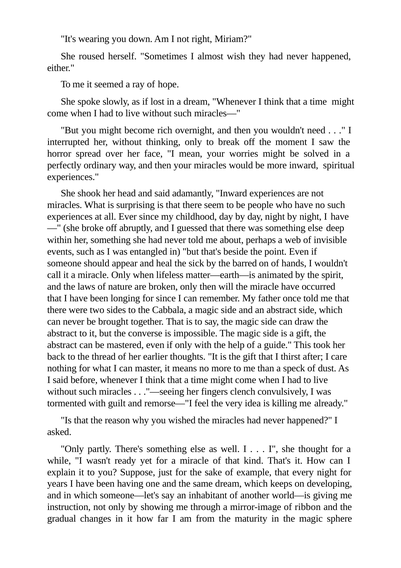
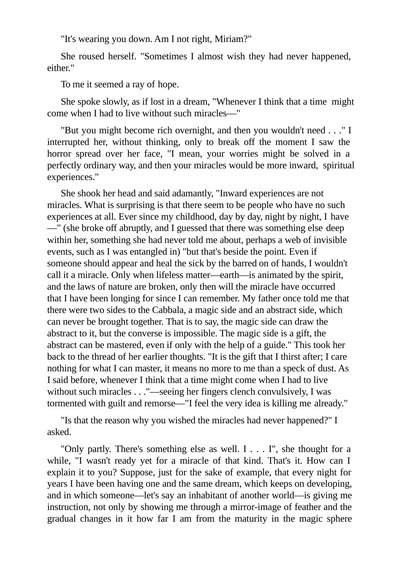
ribbon: ribbon -> feather
